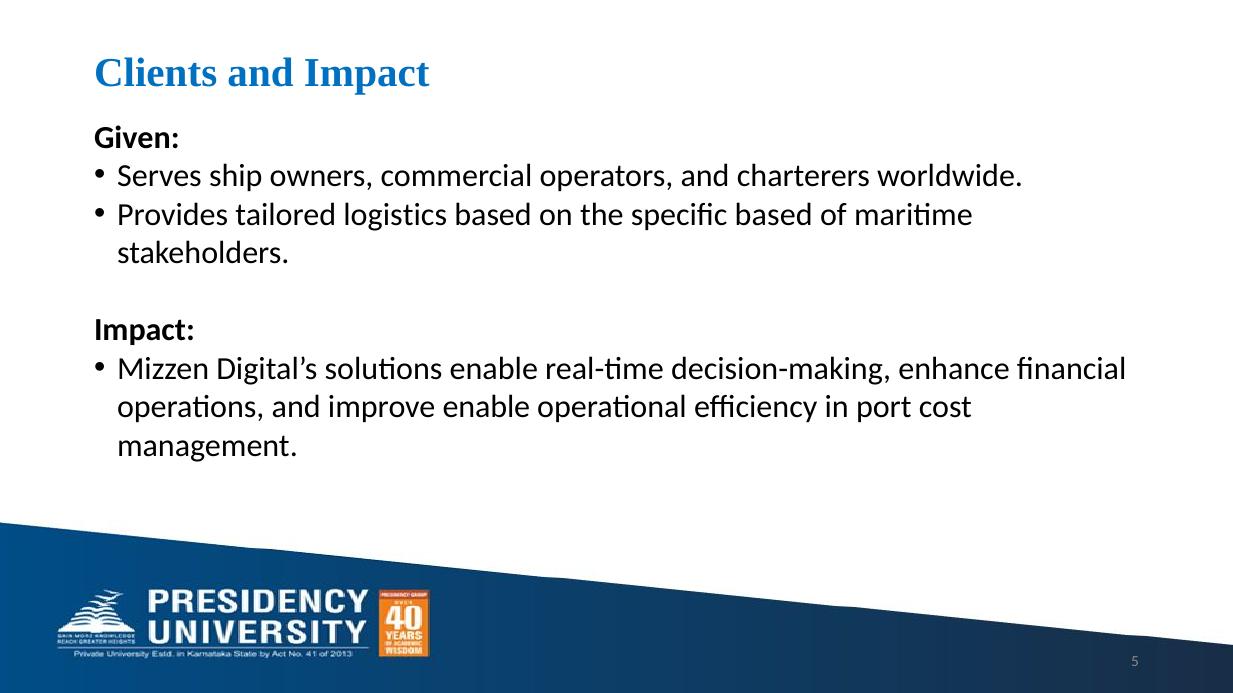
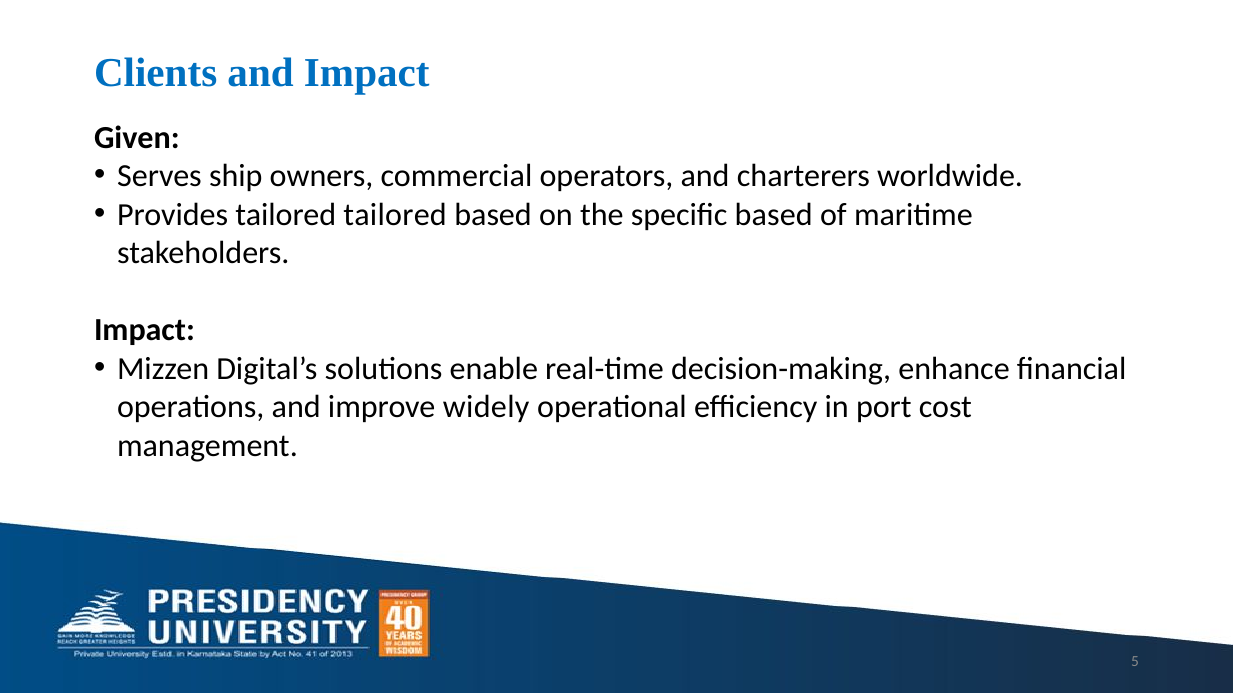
tailored logistics: logistics -> tailored
improve enable: enable -> widely
